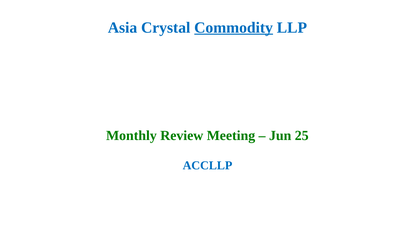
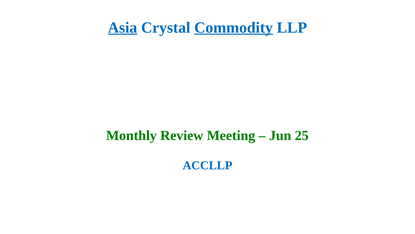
Asia underline: none -> present
